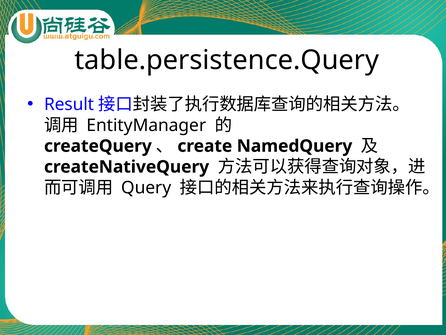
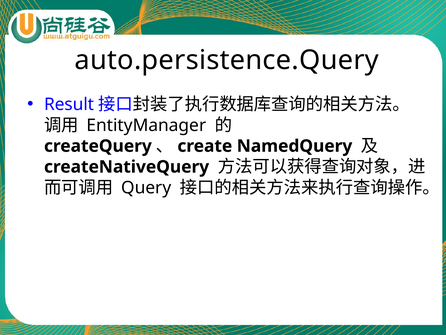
table.persistence.Query: table.persistence.Query -> auto.persistence.Query
